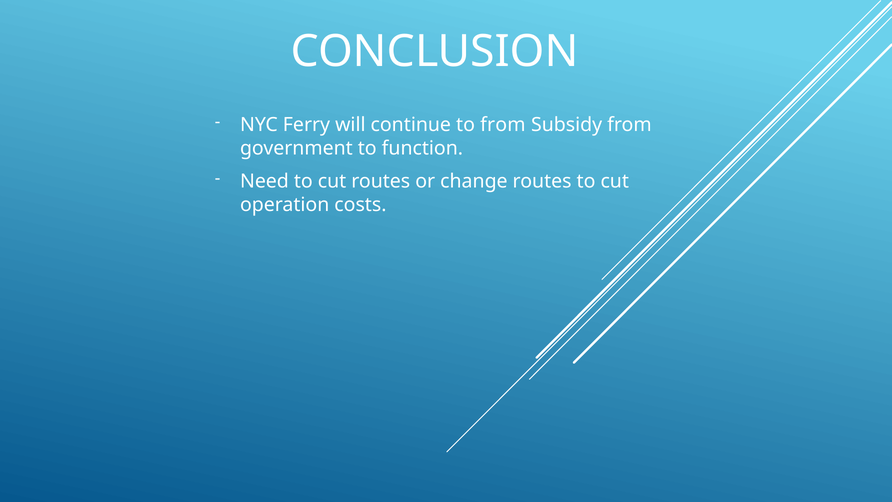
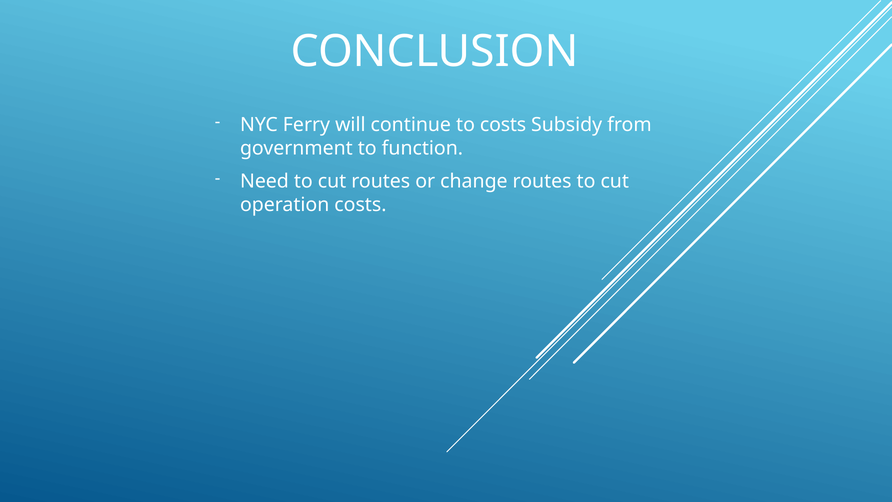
to from: from -> costs
